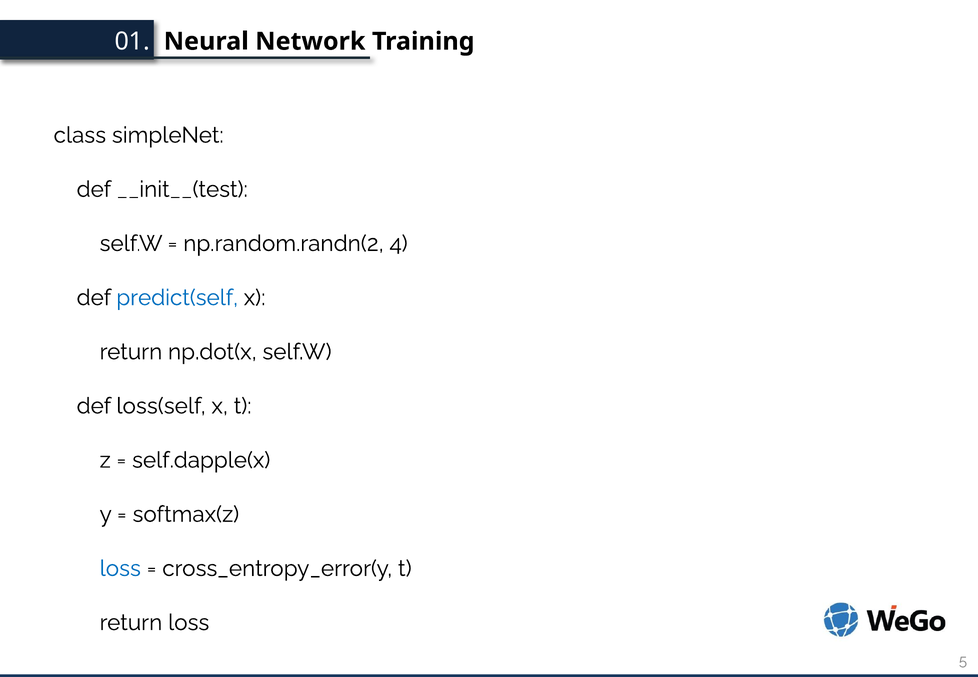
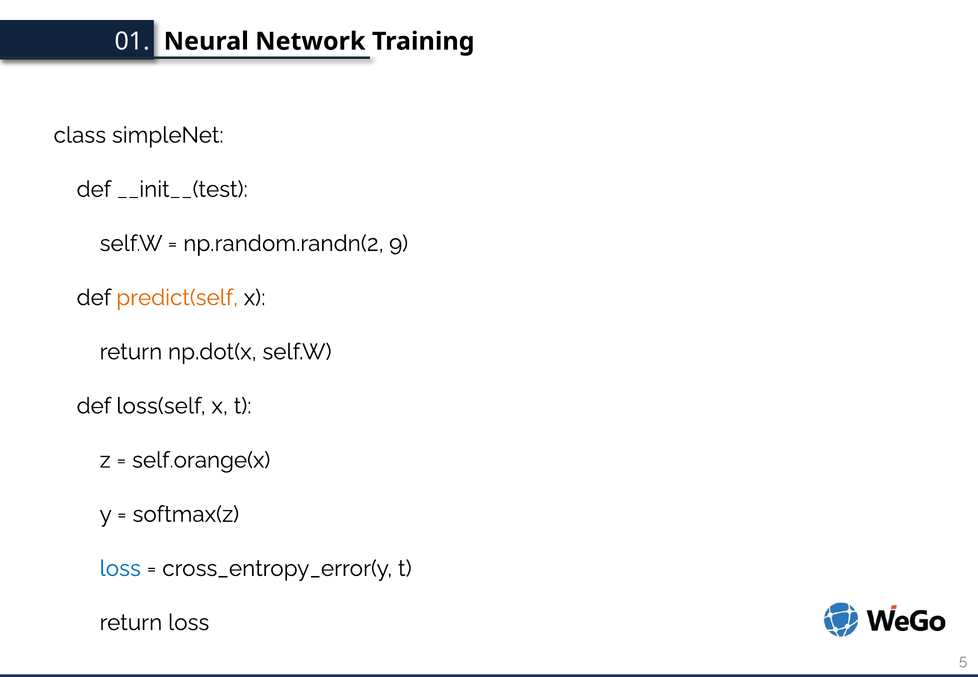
4: 4 -> 9
predict(self colour: blue -> orange
self.dapple(x: self.dapple(x -> self.orange(x
